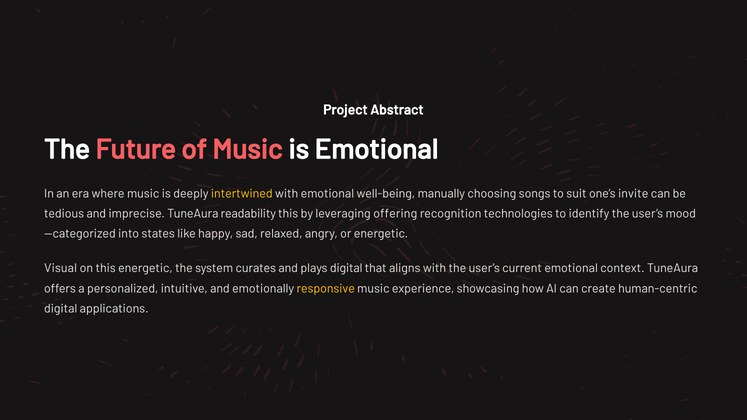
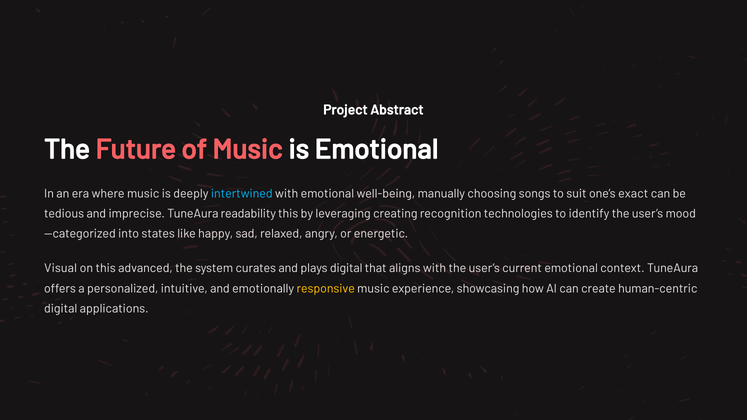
intertwined colour: yellow -> light blue
invite: invite -> exact
offering: offering -> creating
this energetic: energetic -> advanced
